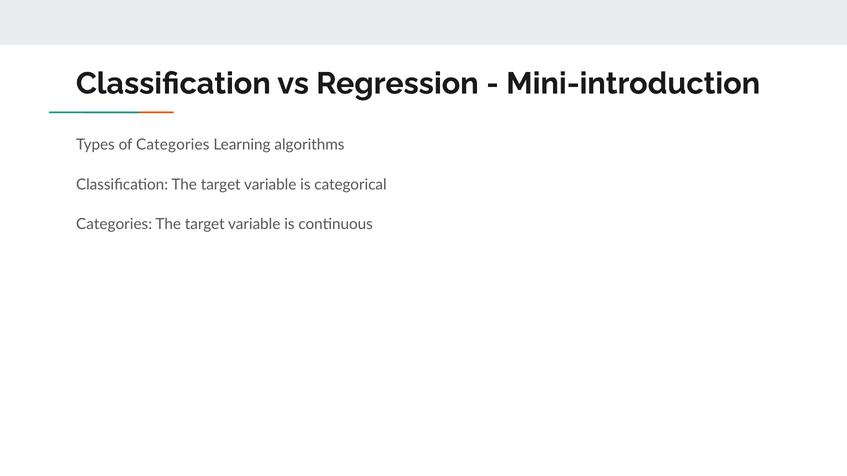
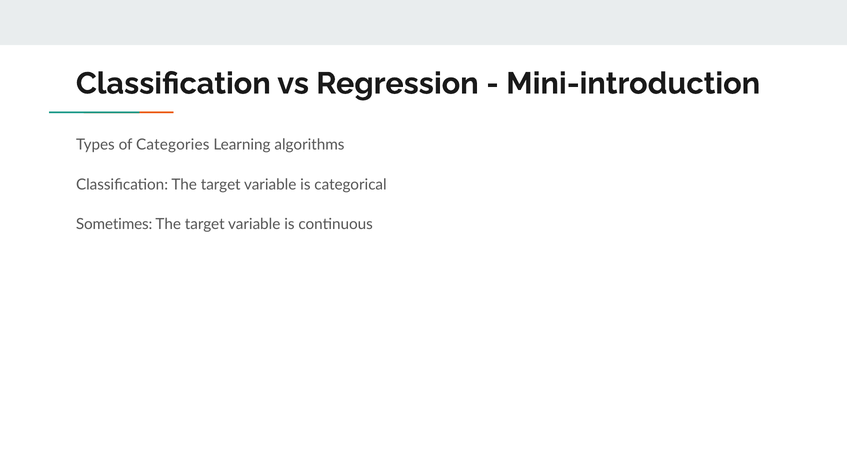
Categories at (114, 225): Categories -> Sometimes
